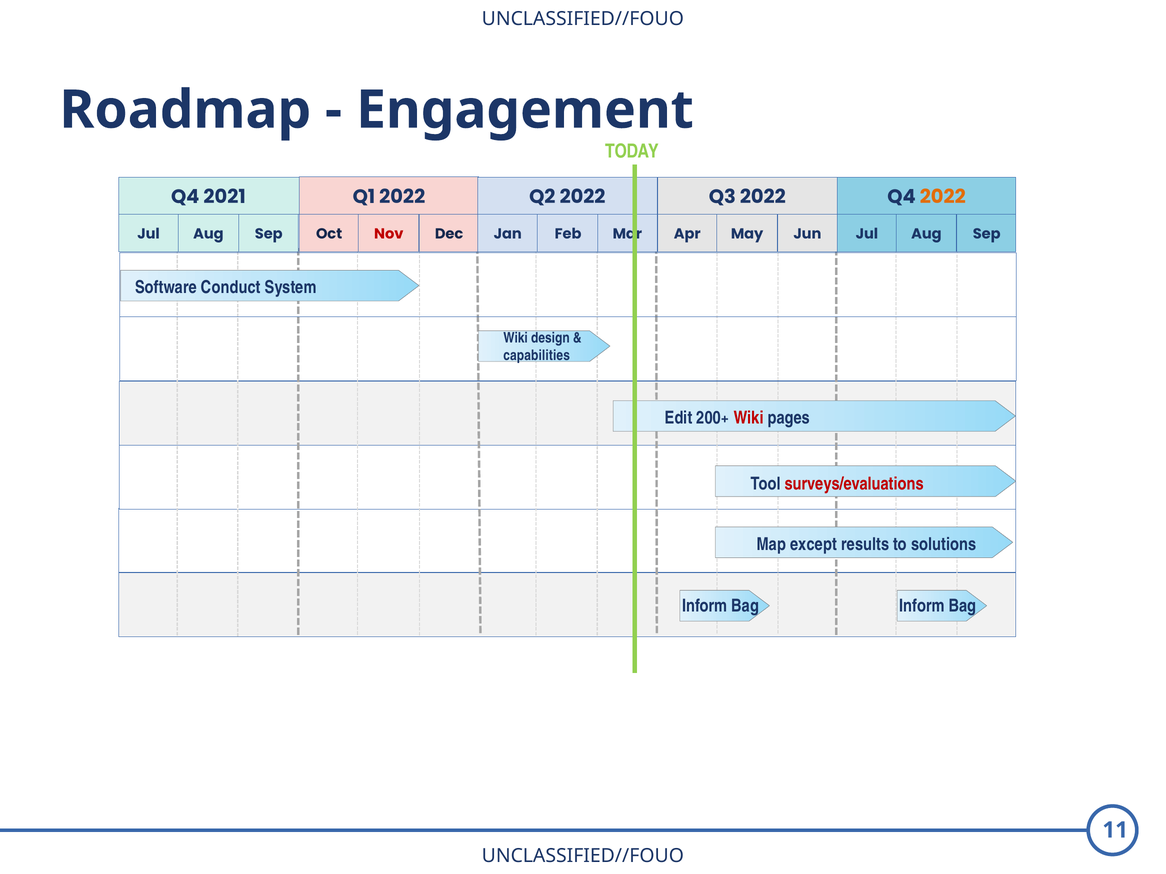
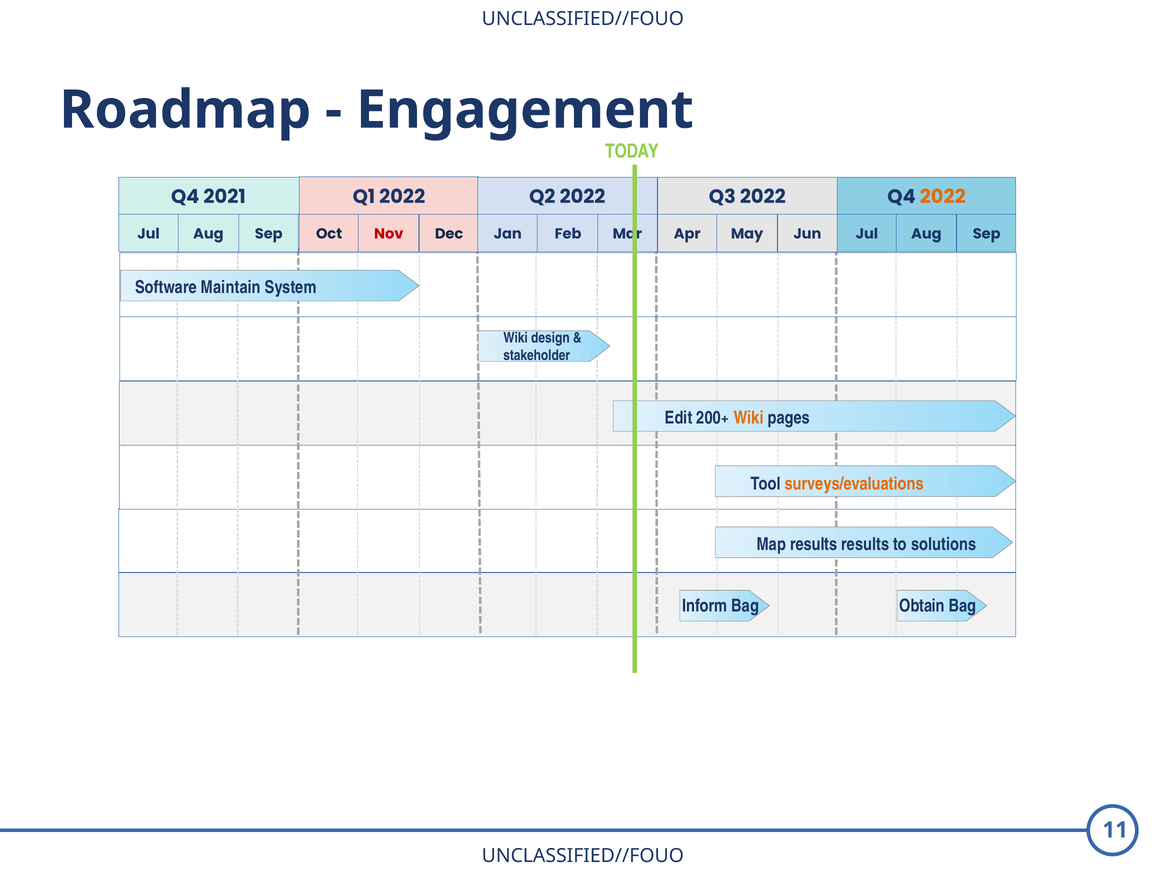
Conduct: Conduct -> Maintain
capabilities: capabilities -> stakeholder
Wiki at (749, 418) colour: red -> orange
surveys/evaluations colour: red -> orange
Map except: except -> results
Inform at (922, 606): Inform -> Obtain
